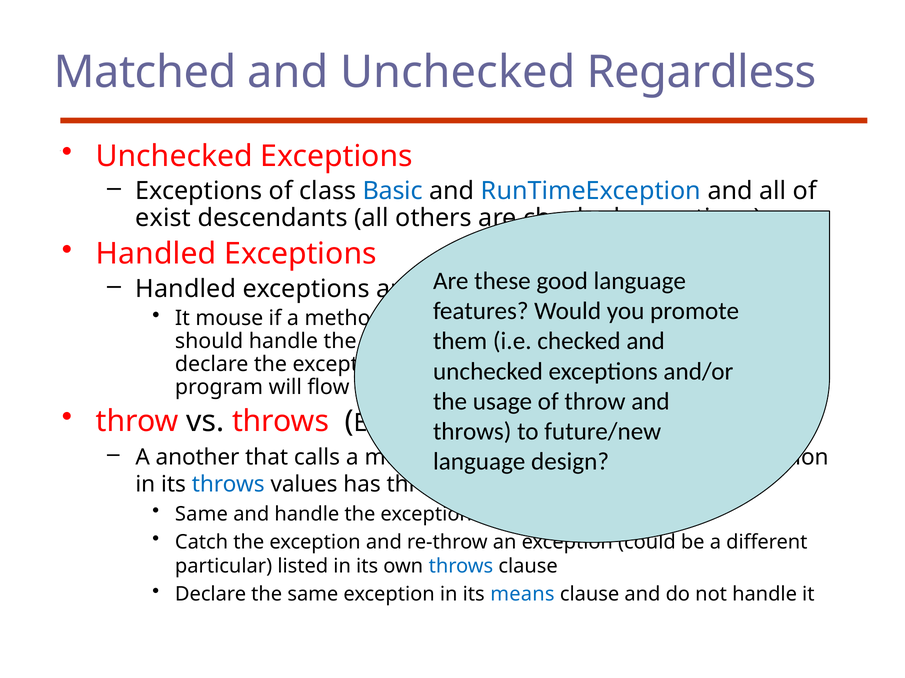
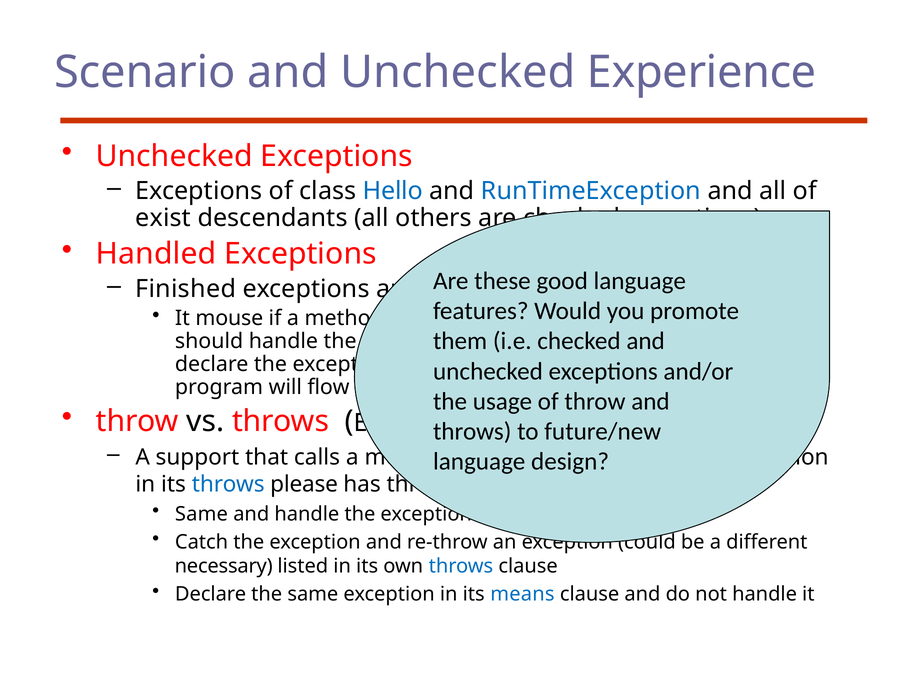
Matched: Matched -> Scenario
Regardless: Regardless -> Experience
Basic: Basic -> Hello
Handled at (186, 289): Handled -> Finished
another: another -> support
values: values -> please
particular at (224, 567): particular -> necessary
